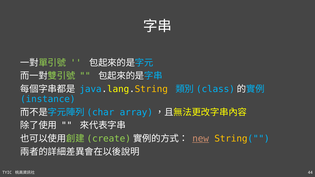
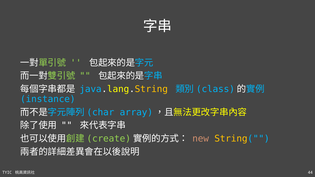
new underline: present -> none
